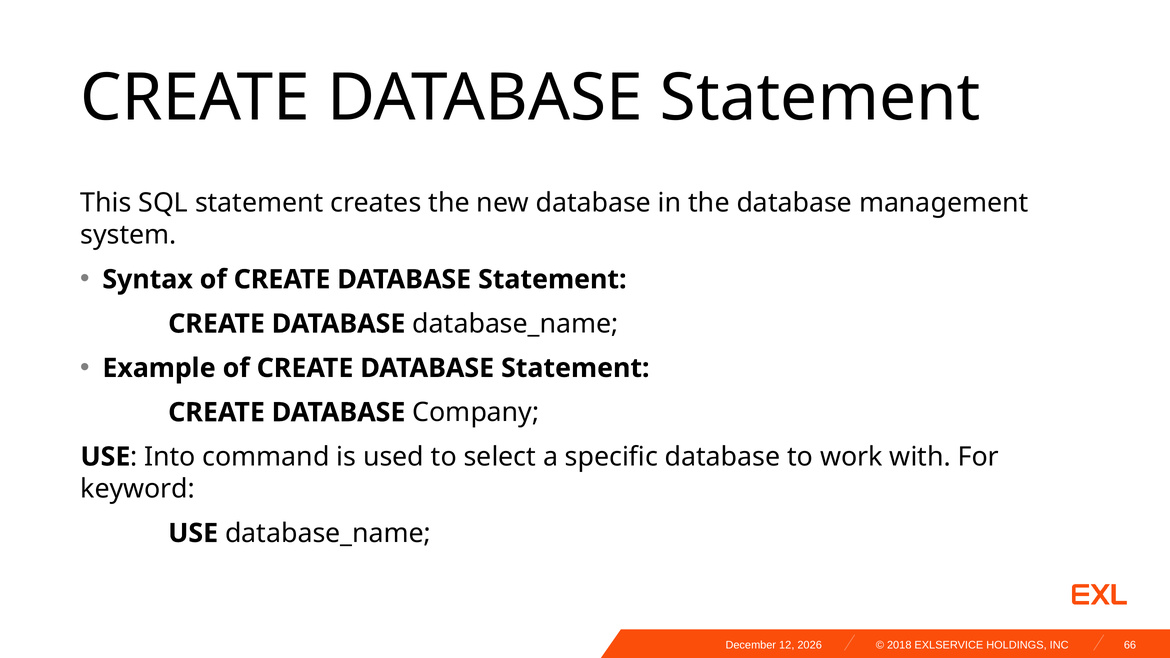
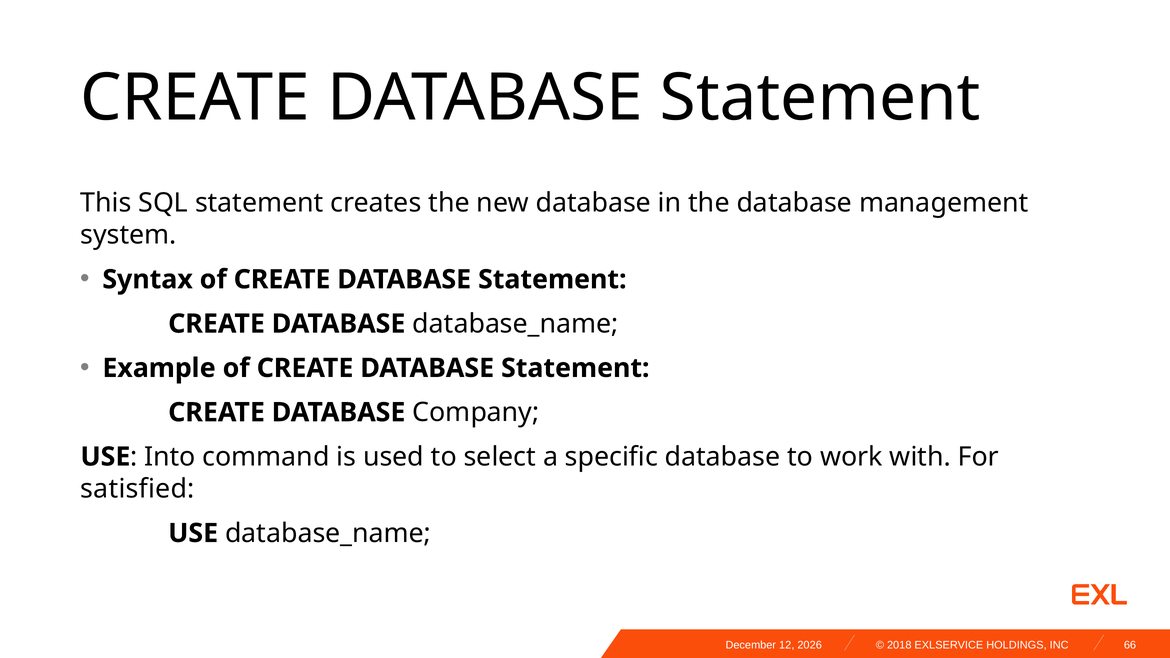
keyword: keyword -> satisfied
